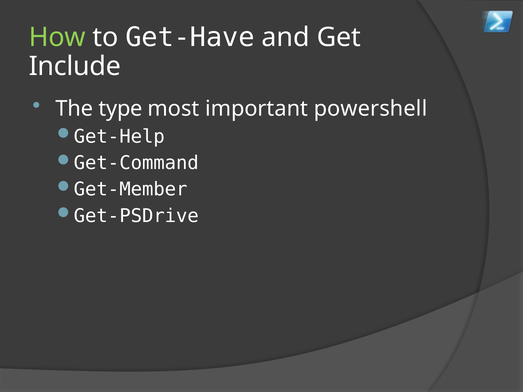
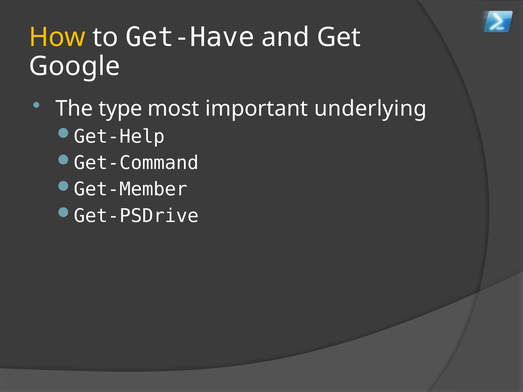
How colour: light green -> yellow
Include: Include -> Google
powershell: powershell -> underlying
